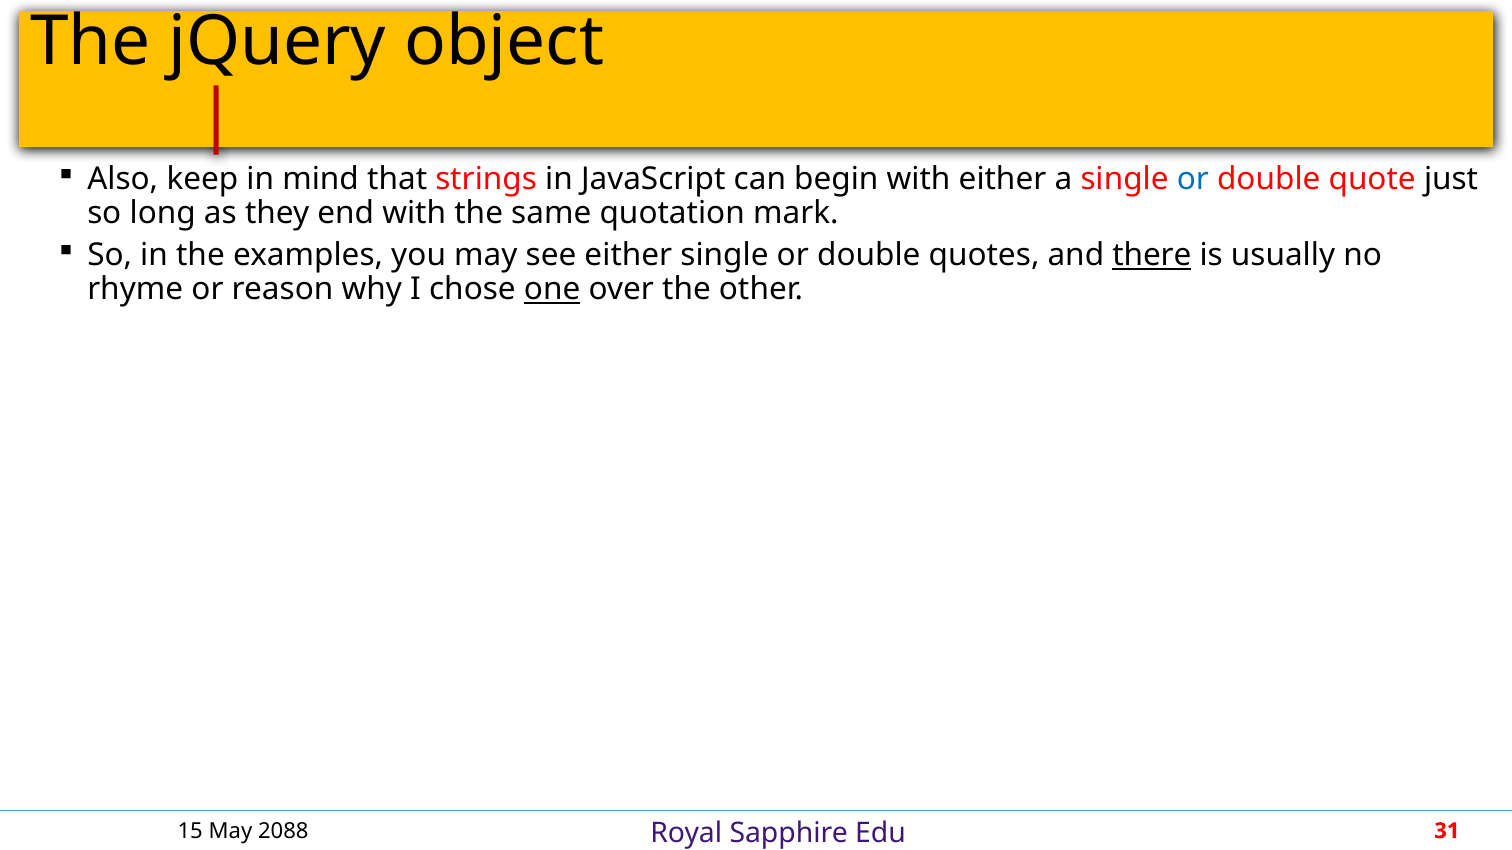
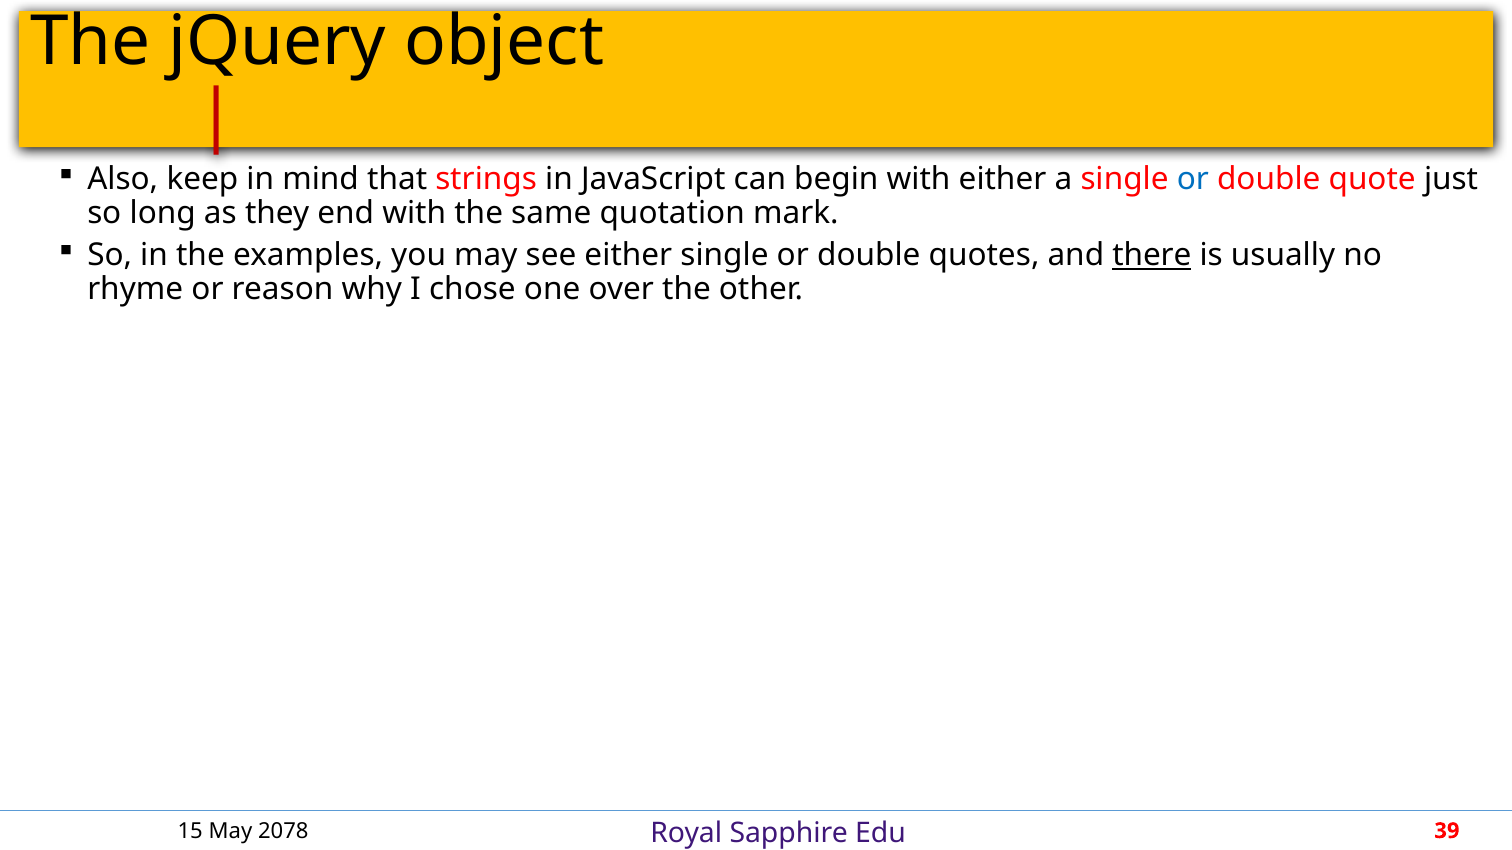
one underline: present -> none
2088: 2088 -> 2078
31: 31 -> 39
